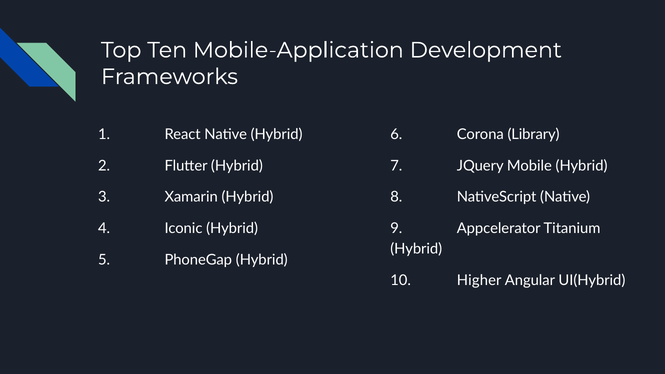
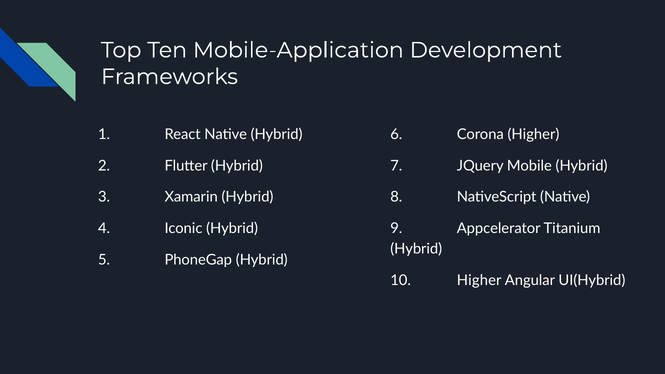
Corona Library: Library -> Higher
